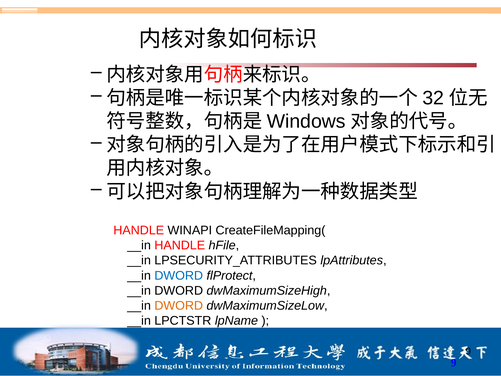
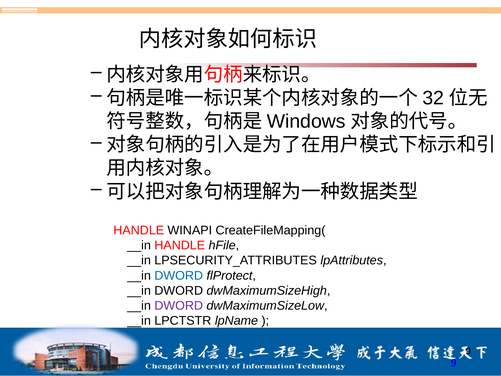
DWORD at (179, 305) colour: orange -> purple
